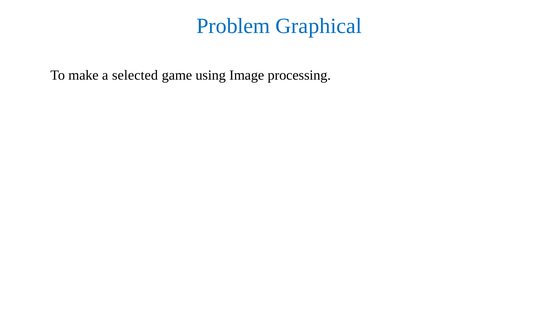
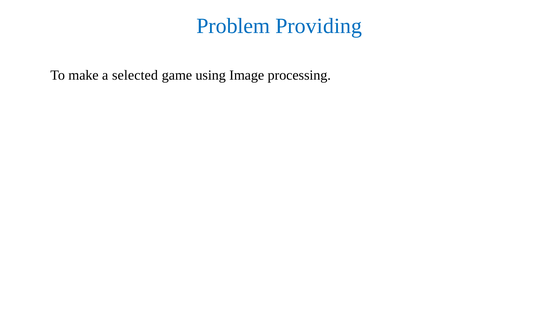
Graphical: Graphical -> Providing
